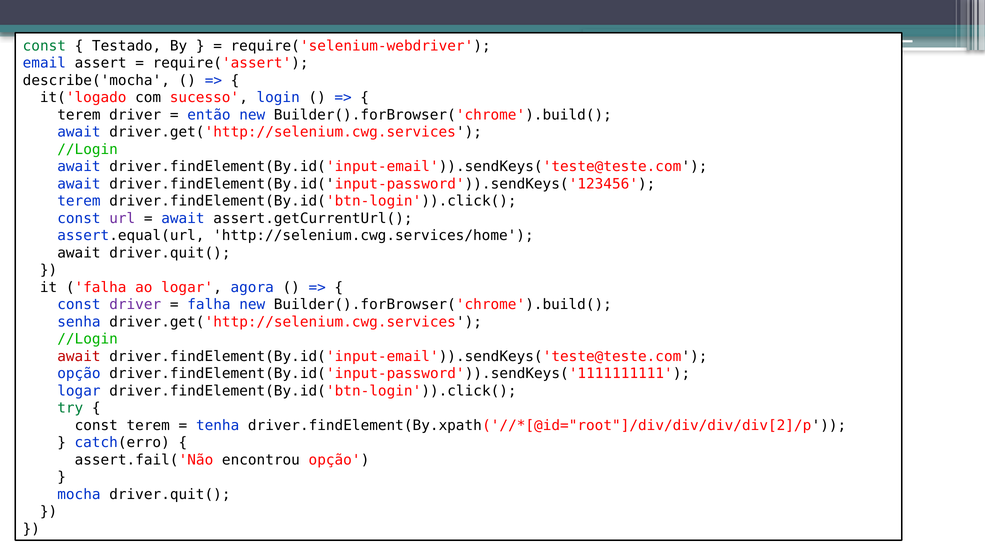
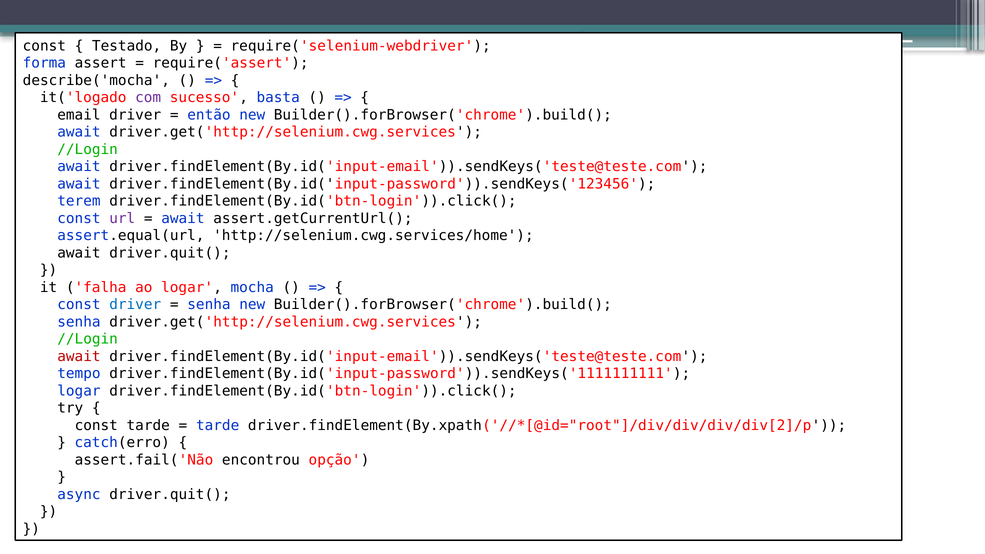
const at (44, 46) colour: green -> black
email: email -> forma
com colour: black -> purple
login: login -> basta
terem at (79, 115): terem -> email
agora: agora -> mocha
driver at (135, 305) colour: purple -> blue
falha at (209, 305): falha -> senha
opção at (79, 374): opção -> tempo
try colour: green -> black
const terem: terem -> tarde
tenha at (218, 425): tenha -> tarde
mocha: mocha -> async
